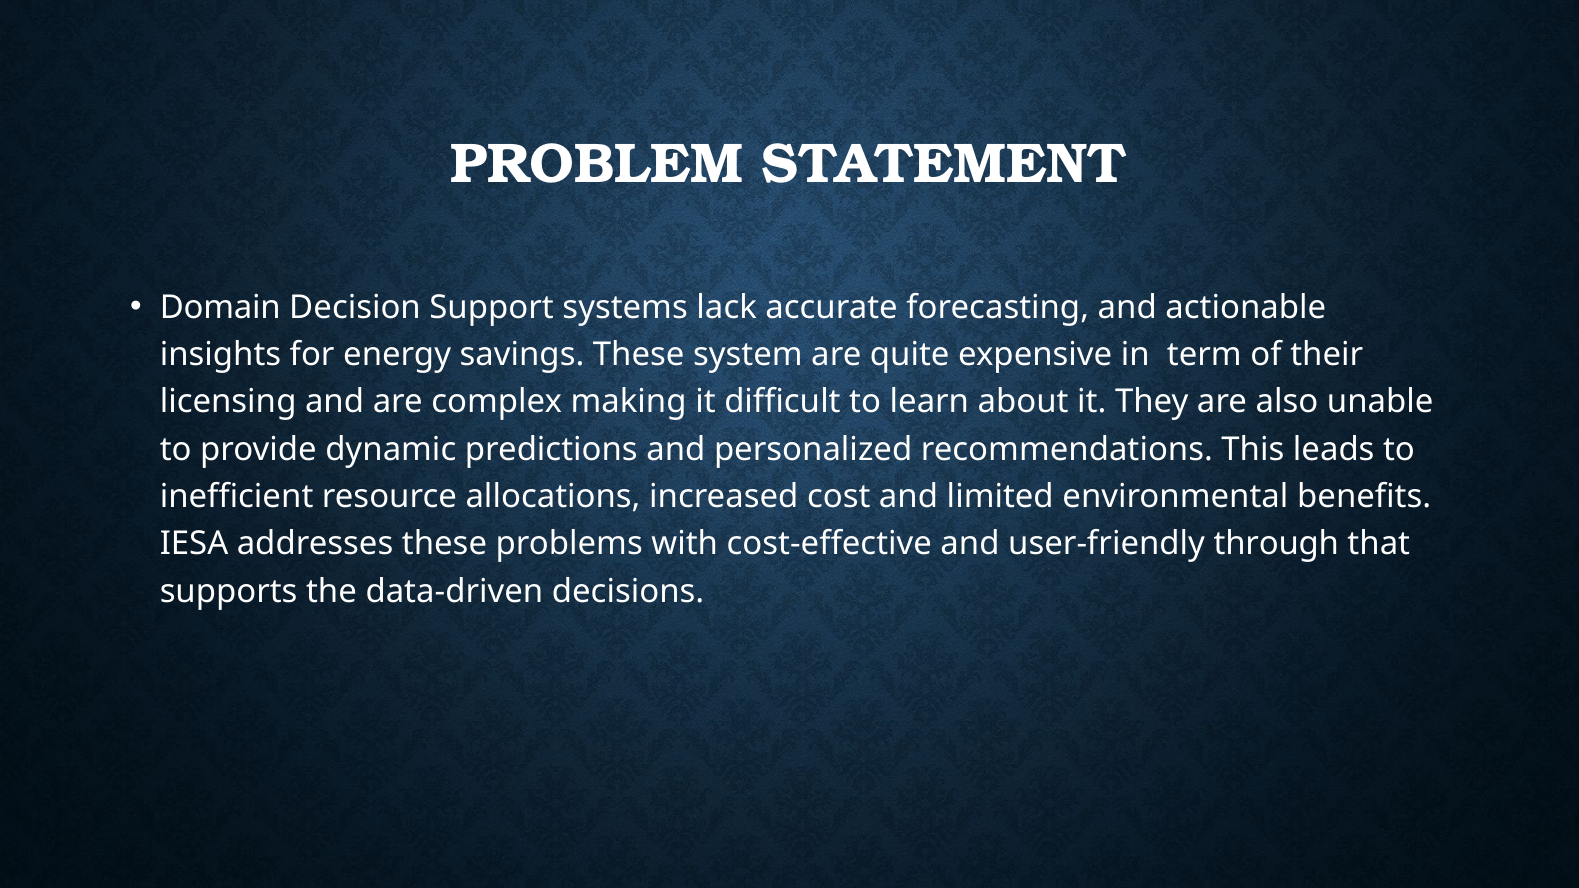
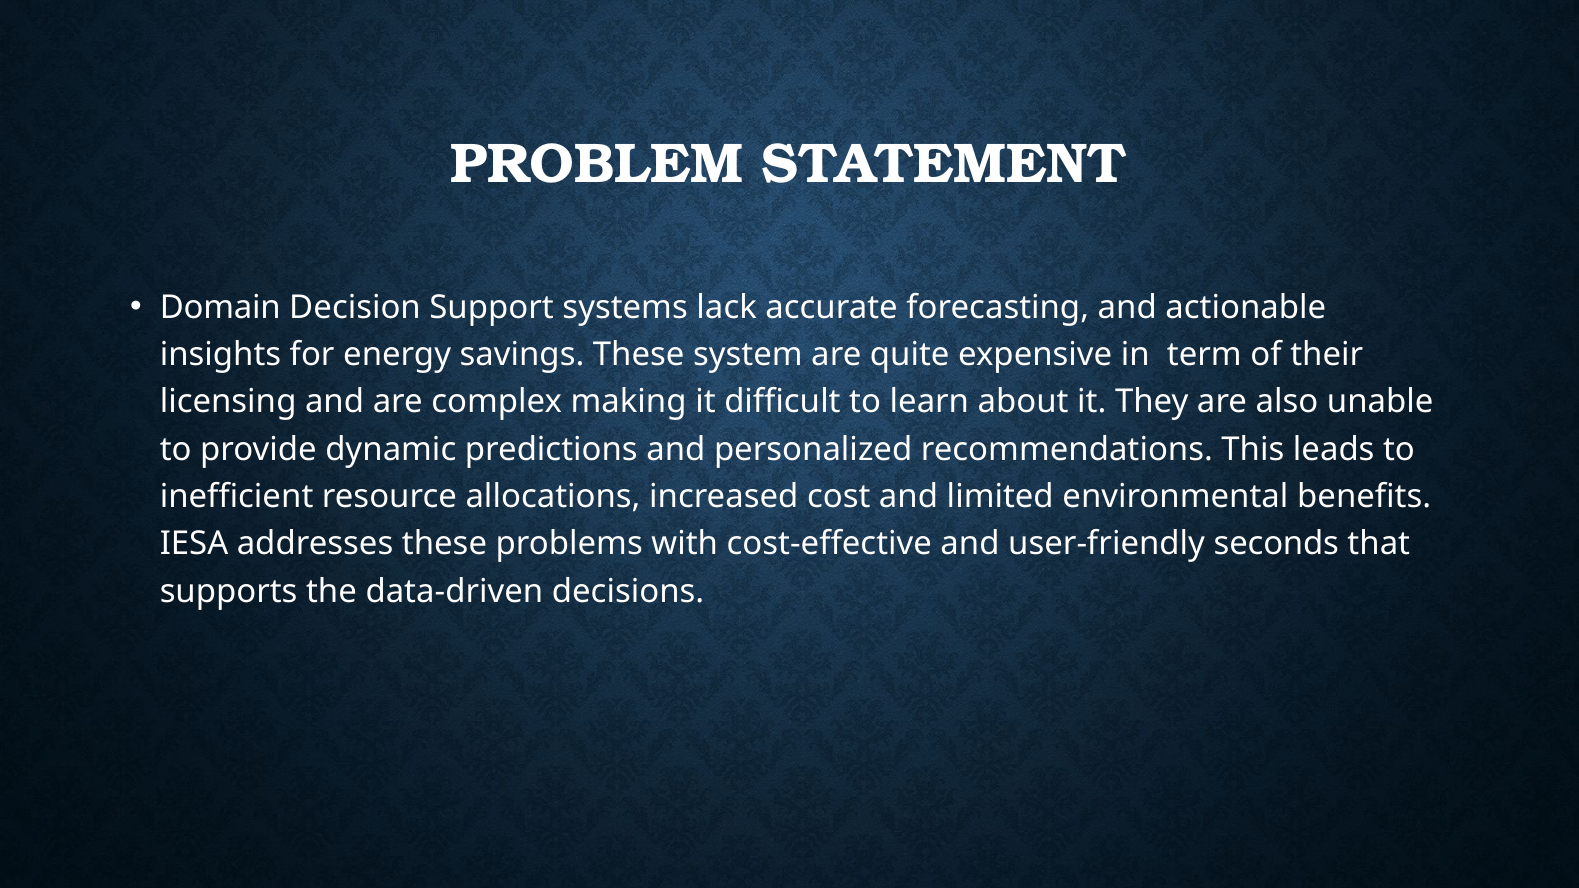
through: through -> seconds
